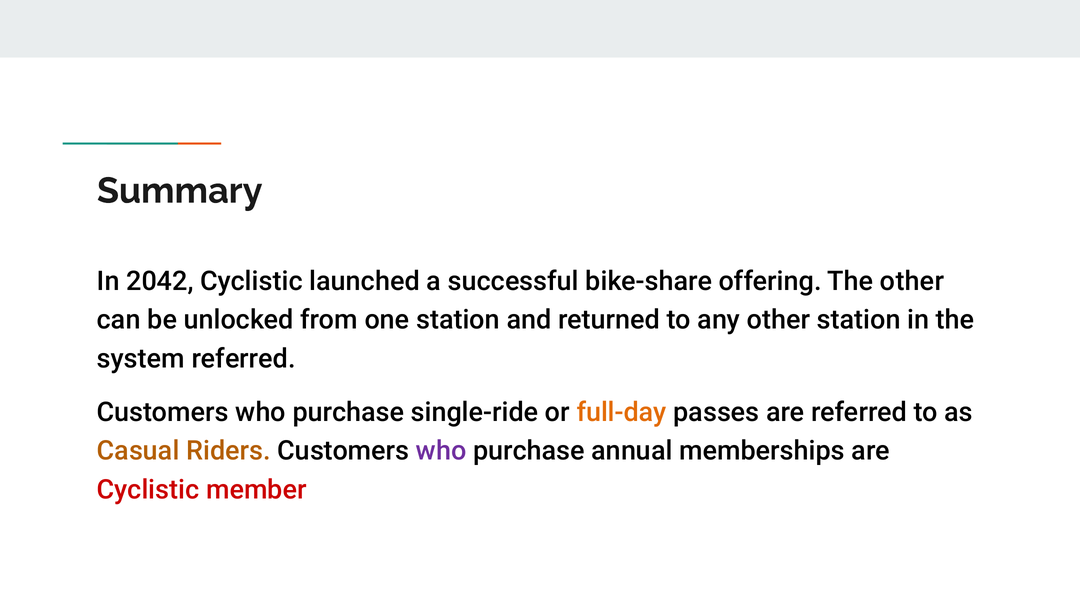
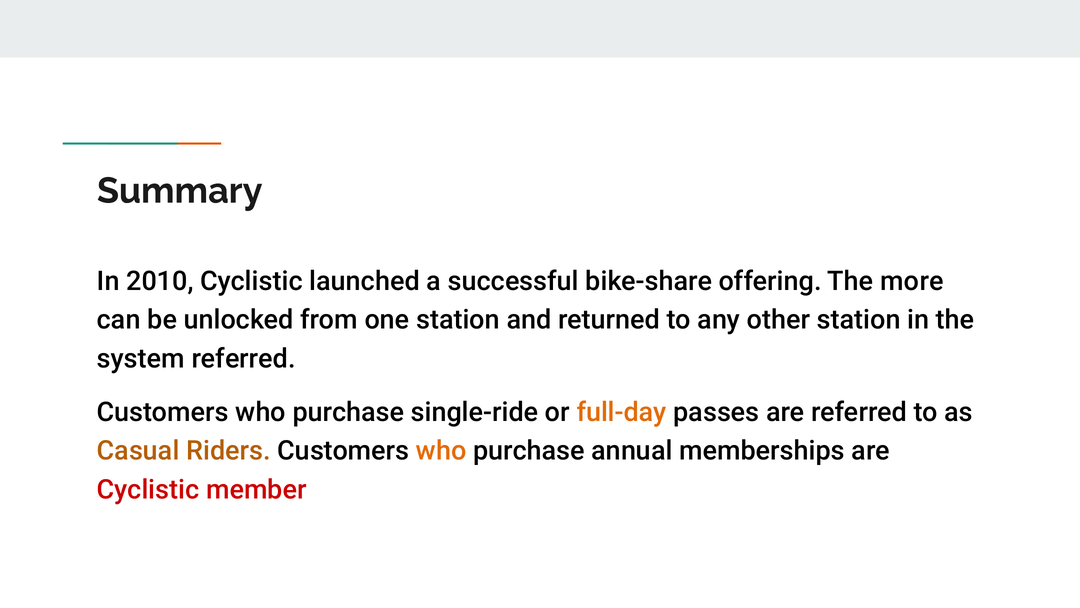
2042: 2042 -> 2010
The other: other -> more
who at (441, 451) colour: purple -> orange
